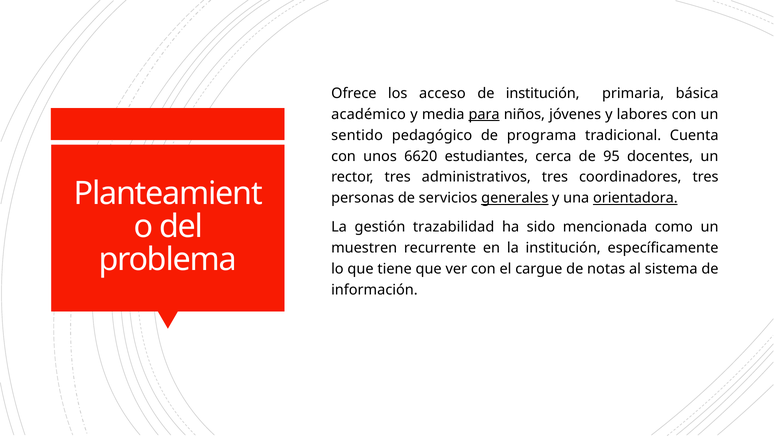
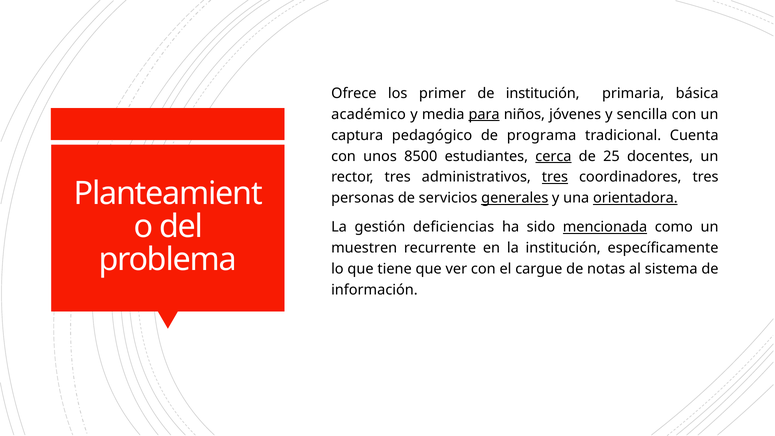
acceso: acceso -> primer
labores: labores -> sencilla
sentido: sentido -> captura
6620: 6620 -> 8500
cerca underline: none -> present
95: 95 -> 25
tres at (555, 177) underline: none -> present
trazabilidad: trazabilidad -> deficiencias
mencionada underline: none -> present
